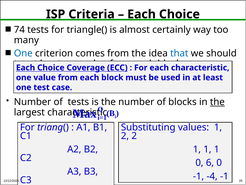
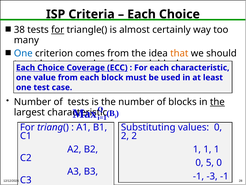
74: 74 -> 38
for at (58, 30) underline: none -> present
that colour: blue -> orange
values 1: 1 -> 0
6: 6 -> 5
-4: -4 -> -3
